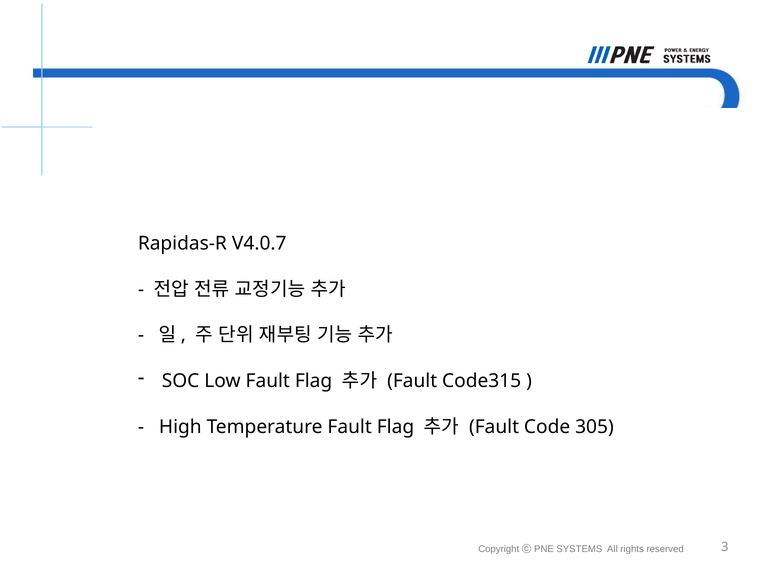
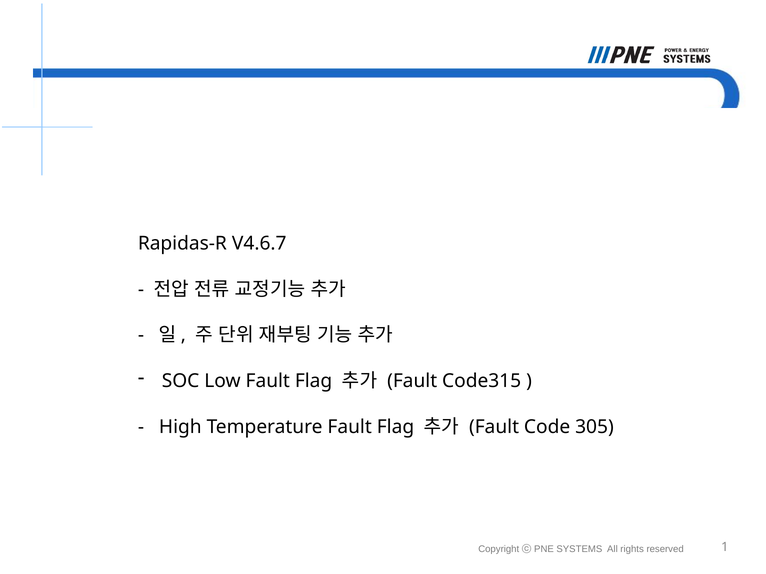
V4.0.7: V4.0.7 -> V4.6.7
3: 3 -> 1
